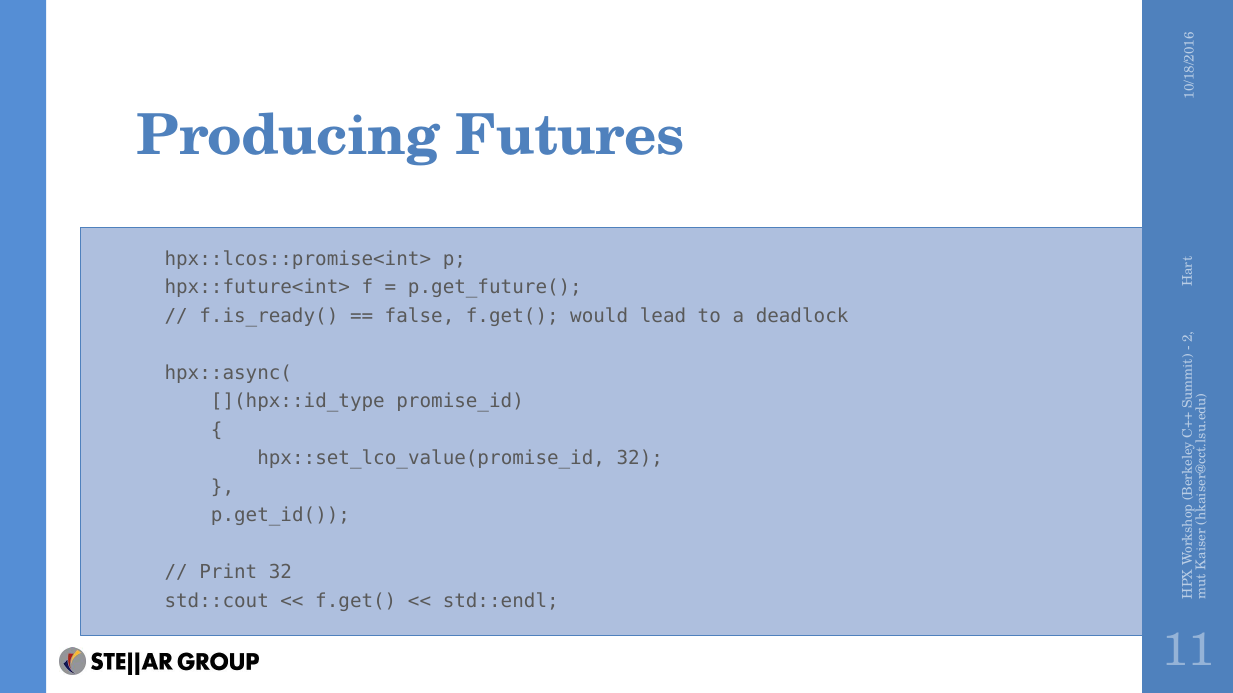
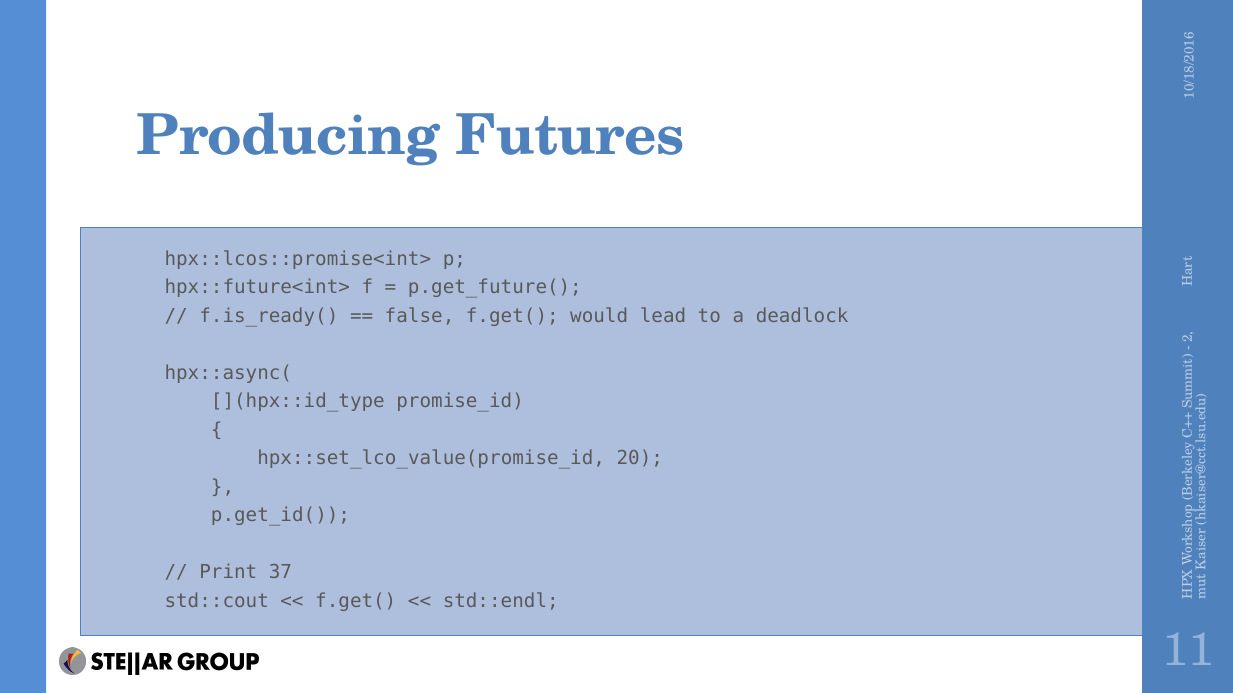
hpx::set_lco_value(promise_id 32: 32 -> 20
Print 32: 32 -> 37
